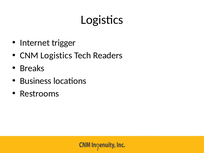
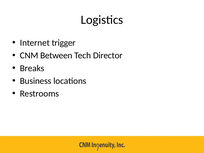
CNM Logistics: Logistics -> Between
Readers: Readers -> Director
